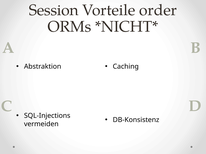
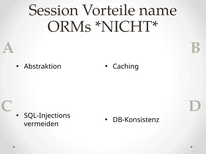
order: order -> name
